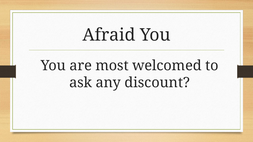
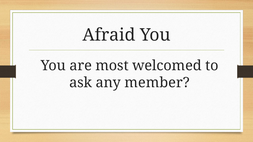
discount: discount -> member
